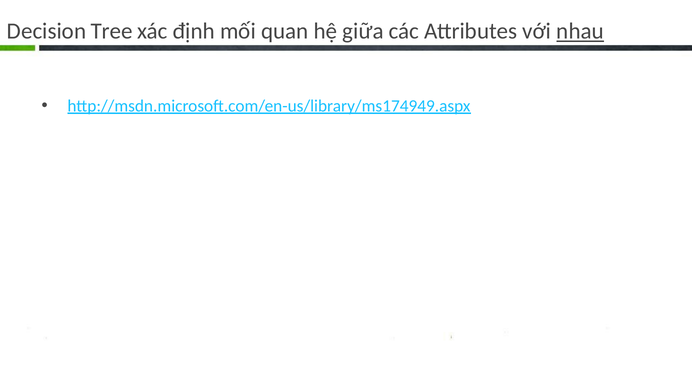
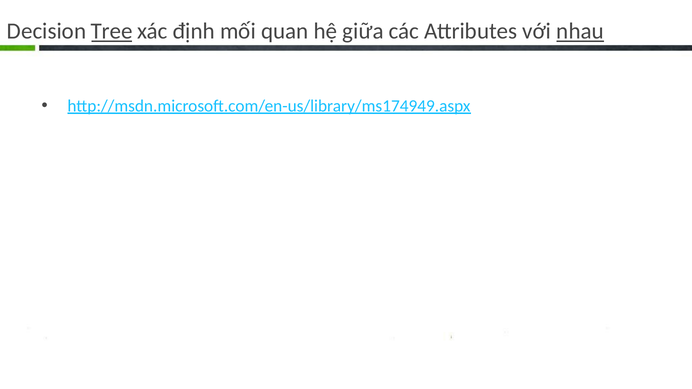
Tree underline: none -> present
